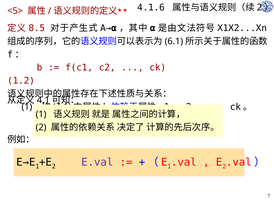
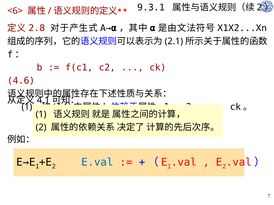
4.1.6: 4.1.6 -> 9.3.1
<5>: <5> -> <6>
8.5: 8.5 -> 2.8
6.1: 6.1 -> 2.1
1.2: 1.2 -> 4.6
E.val colour: purple -> blue
